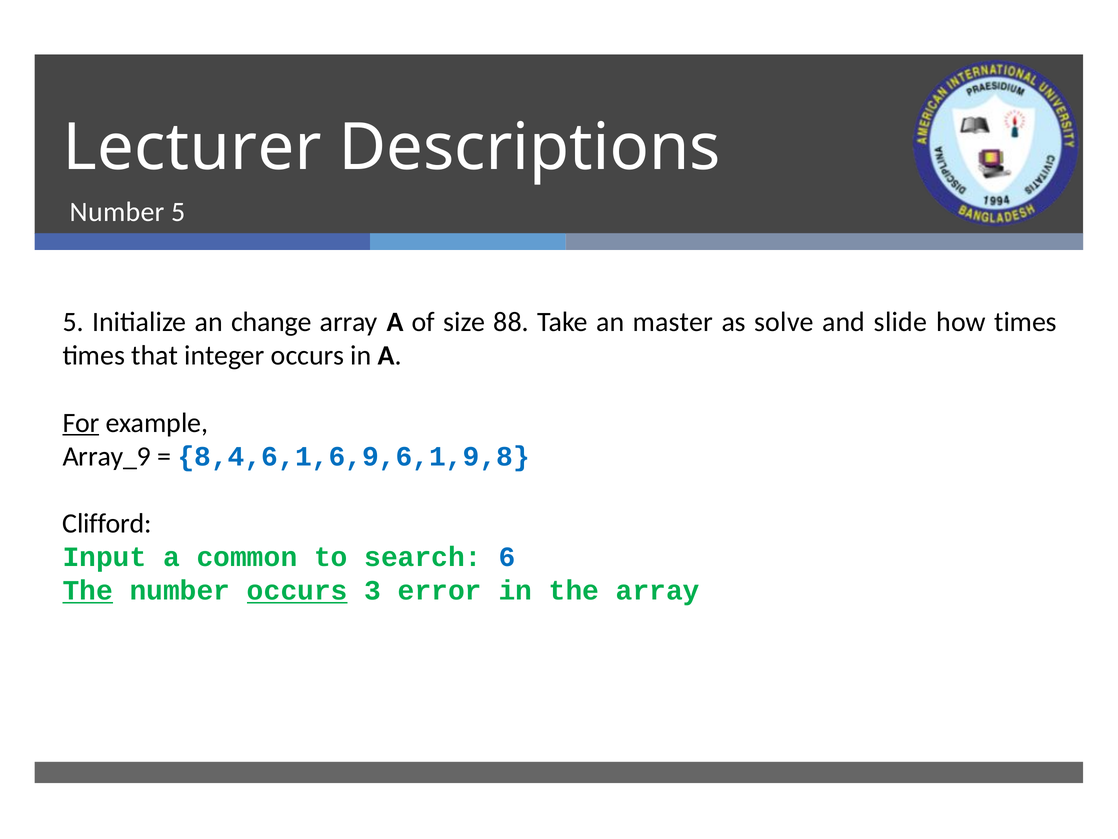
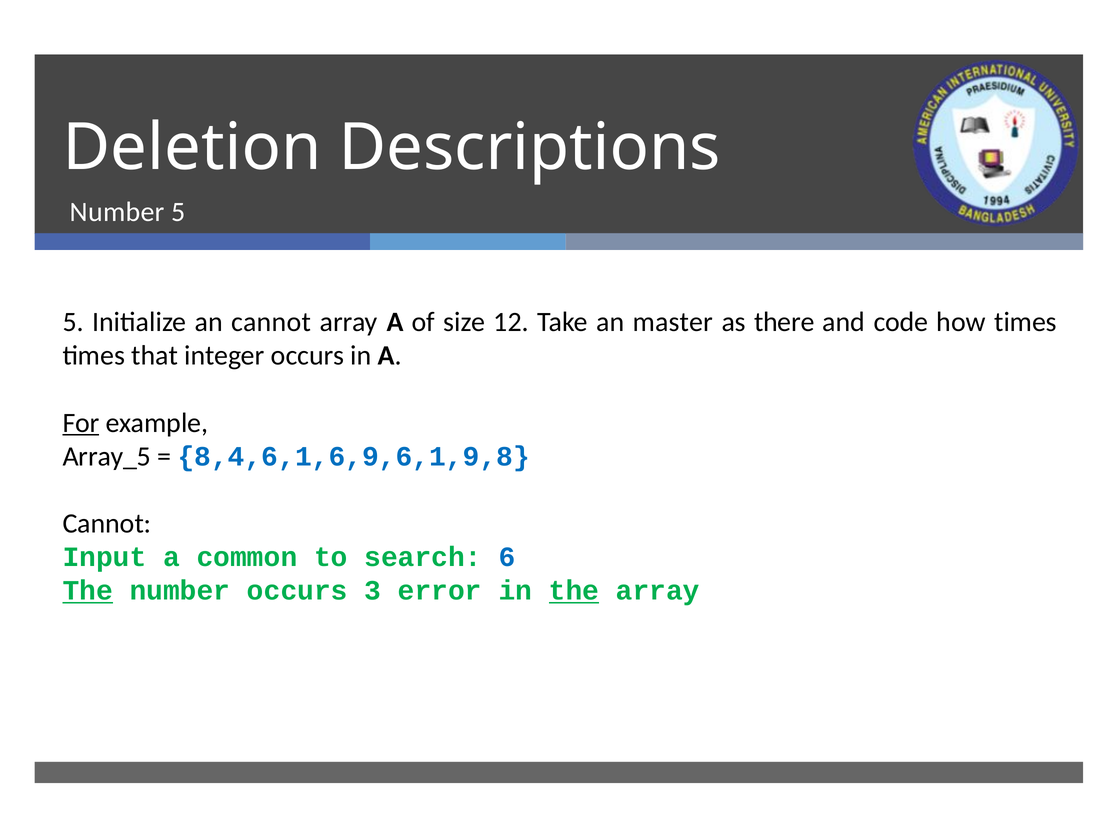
Lecturer: Lecturer -> Deletion
an change: change -> cannot
88: 88 -> 12
solve: solve -> there
slide: slide -> code
Array_9: Array_9 -> Array_5
Clifford at (107, 523): Clifford -> Cannot
occurs at (297, 590) underline: present -> none
the at (574, 590) underline: none -> present
